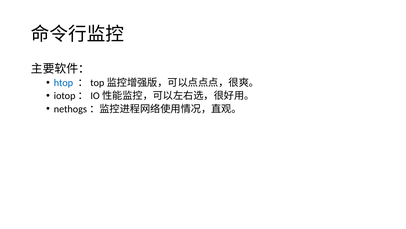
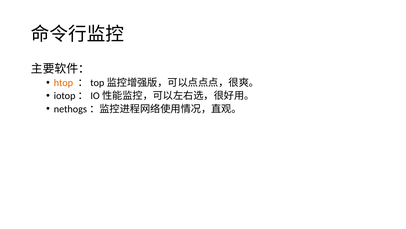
htop colour: blue -> orange
